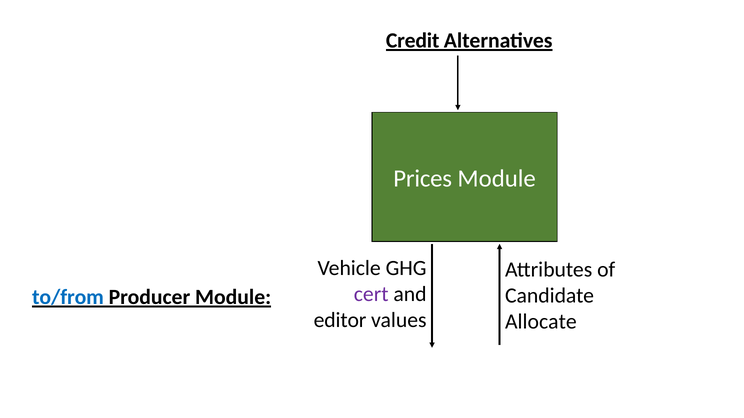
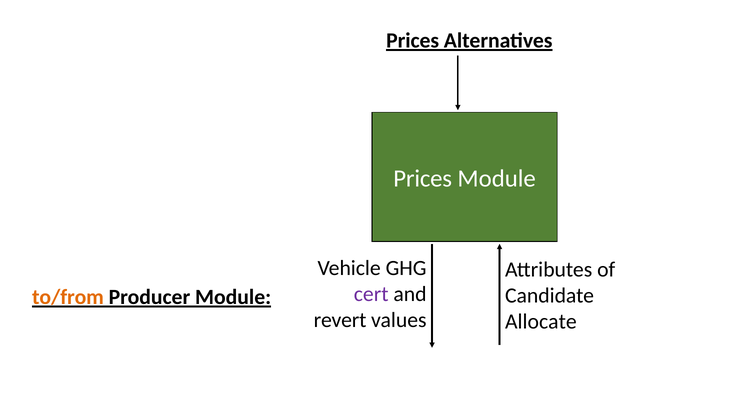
Credit at (413, 41): Credit -> Prices
to/from colour: blue -> orange
editor: editor -> revert
